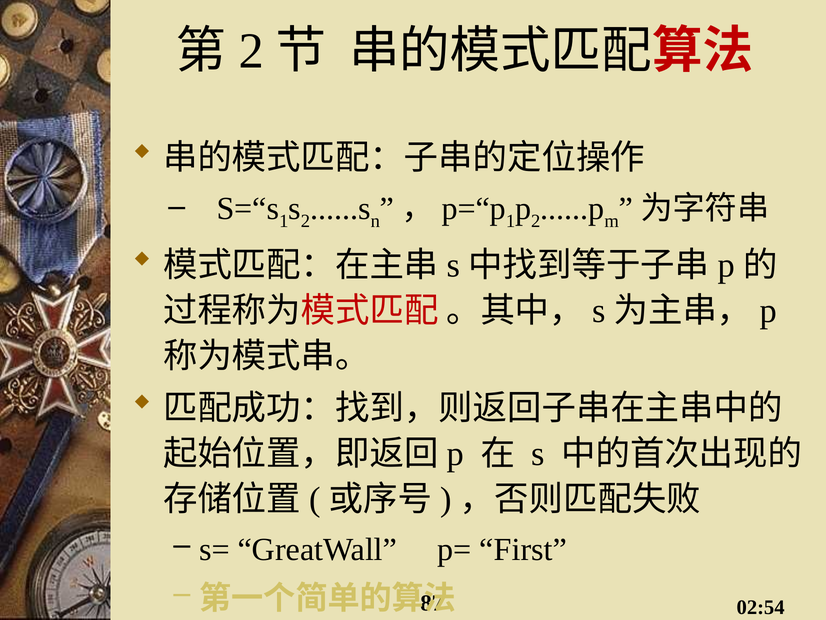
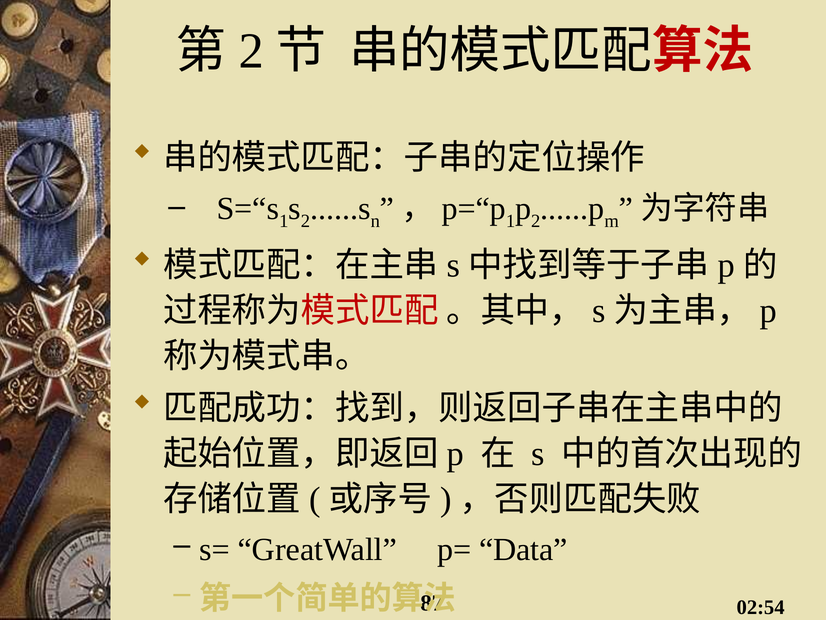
First: First -> Data
